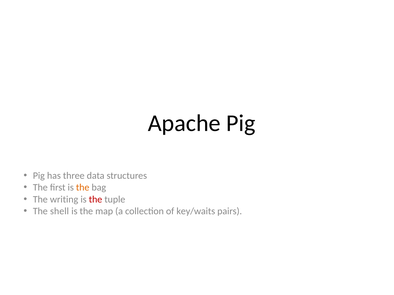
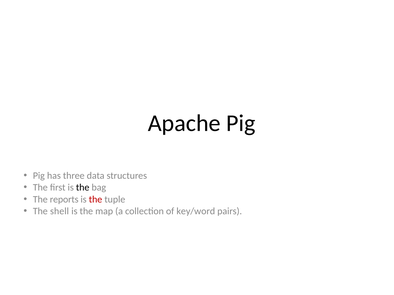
the at (83, 188) colour: orange -> black
writing: writing -> reports
key/waits: key/waits -> key/word
